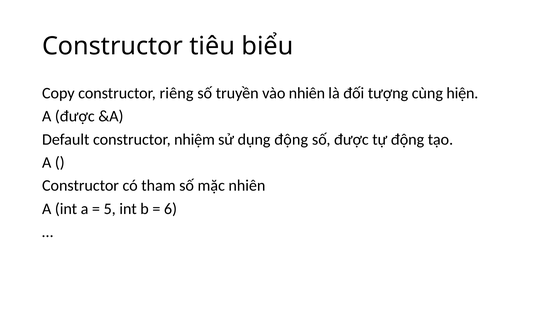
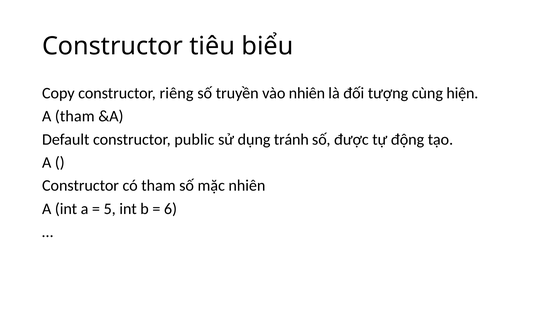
A được: được -> tham
nhiệm: nhiệm -> public
dụng động: động -> tránh
